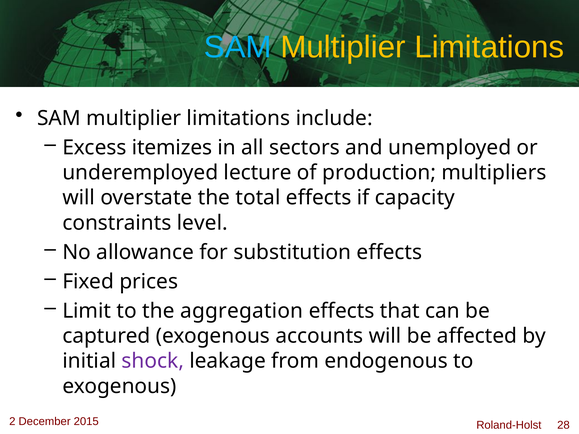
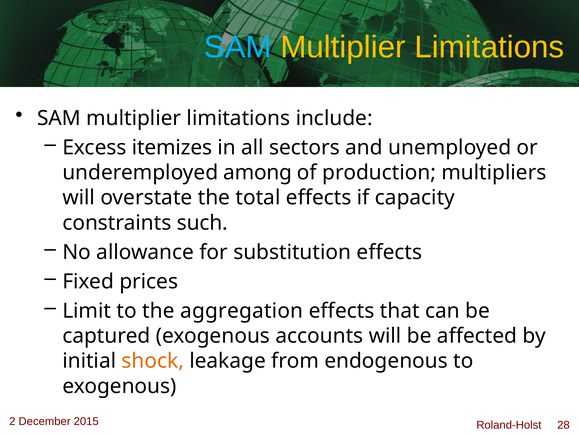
lecture: lecture -> among
level: level -> such
shock colour: purple -> orange
